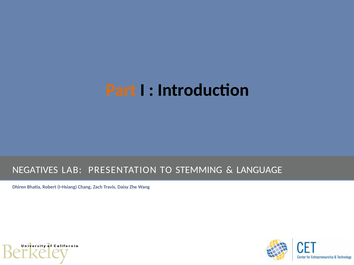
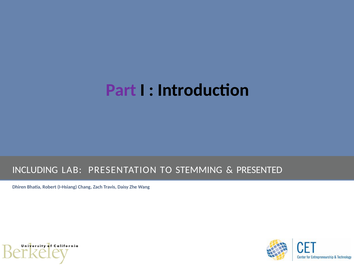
Part colour: orange -> purple
NEGATIVES: NEGATIVES -> INCLUDING
LANGUAGE: LANGUAGE -> PRESENTED
